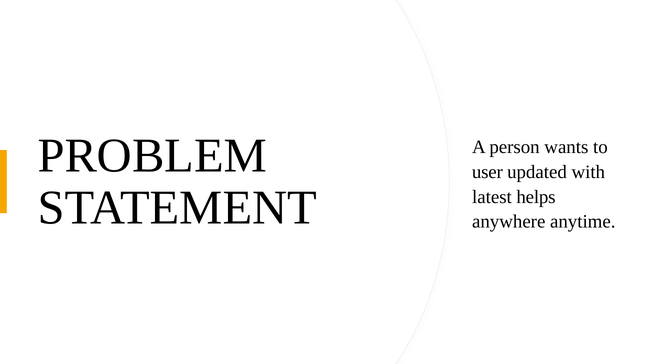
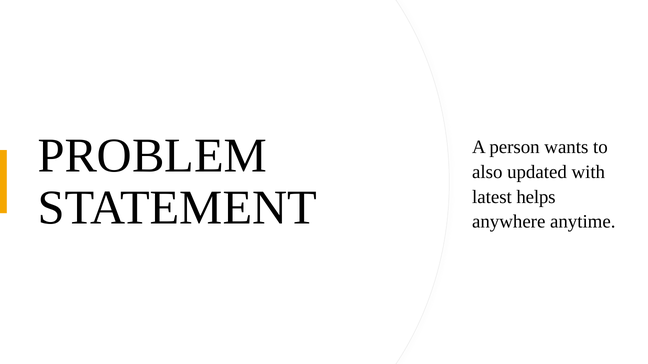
user: user -> also
